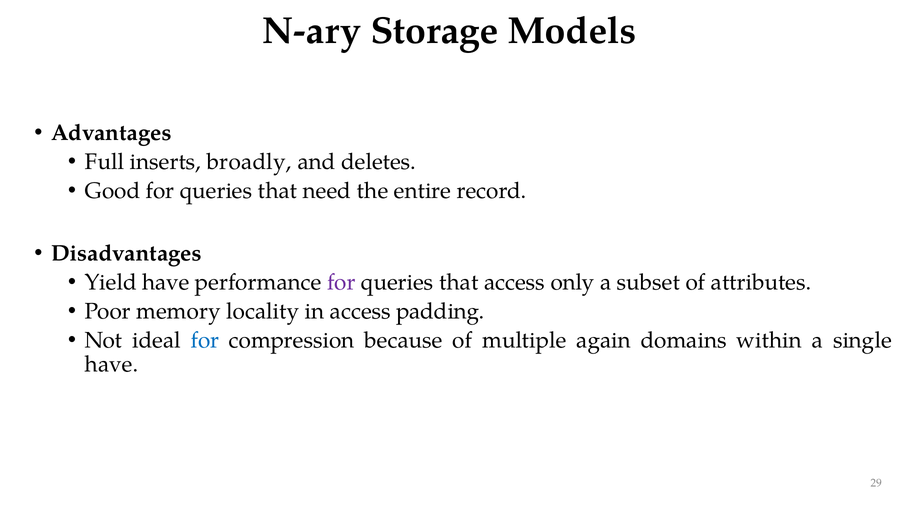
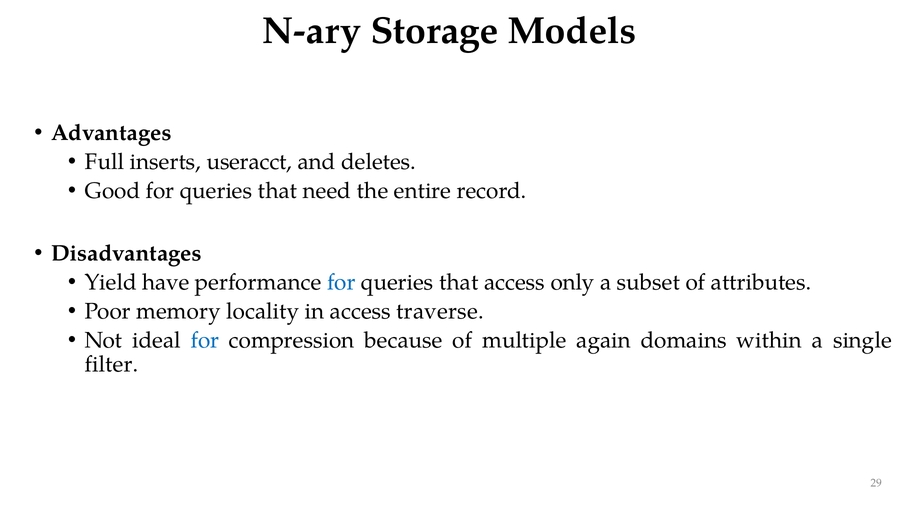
broadly: broadly -> useracct
for at (341, 282) colour: purple -> blue
padding: padding -> traverse
have at (112, 364): have -> filter
